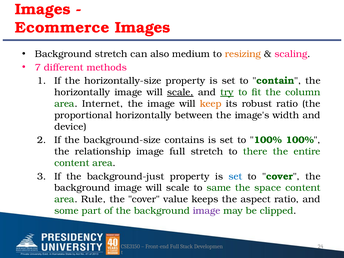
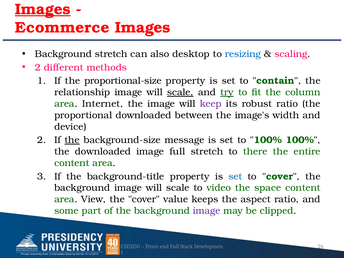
Images at (43, 9) underline: none -> present
medium: medium -> desktop
resizing colour: orange -> blue
7 at (38, 67): 7 -> 2
horizontally-size: horizontally-size -> proportional-size
horizontally at (82, 92): horizontally -> relationship
keep colour: orange -> purple
proportional horizontally: horizontally -> downloaded
the at (72, 140) underline: none -> present
contains: contains -> message
the relationship: relationship -> downloaded
background-just: background-just -> background-title
same: same -> video
Rule: Rule -> View
